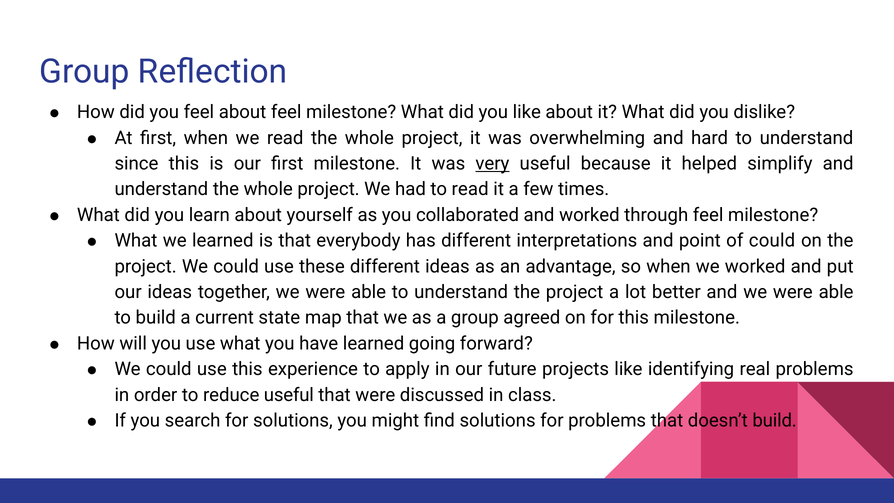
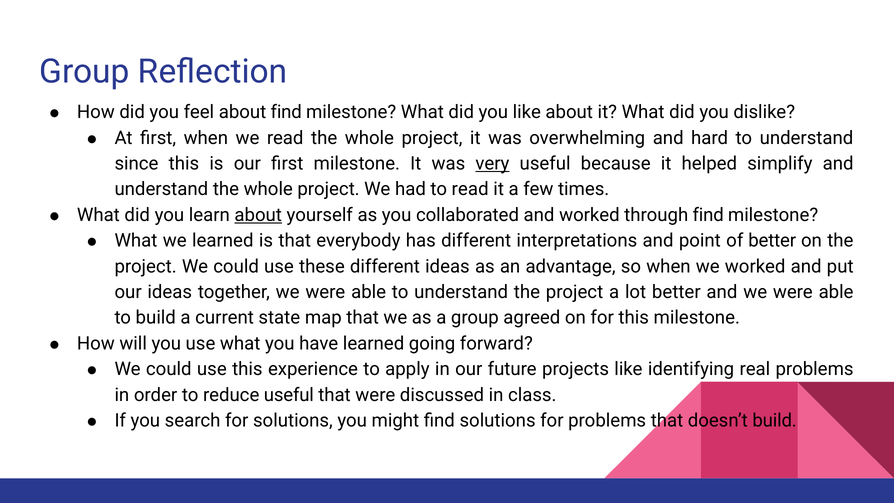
about feel: feel -> find
about at (258, 215) underline: none -> present
through feel: feel -> find
of could: could -> better
